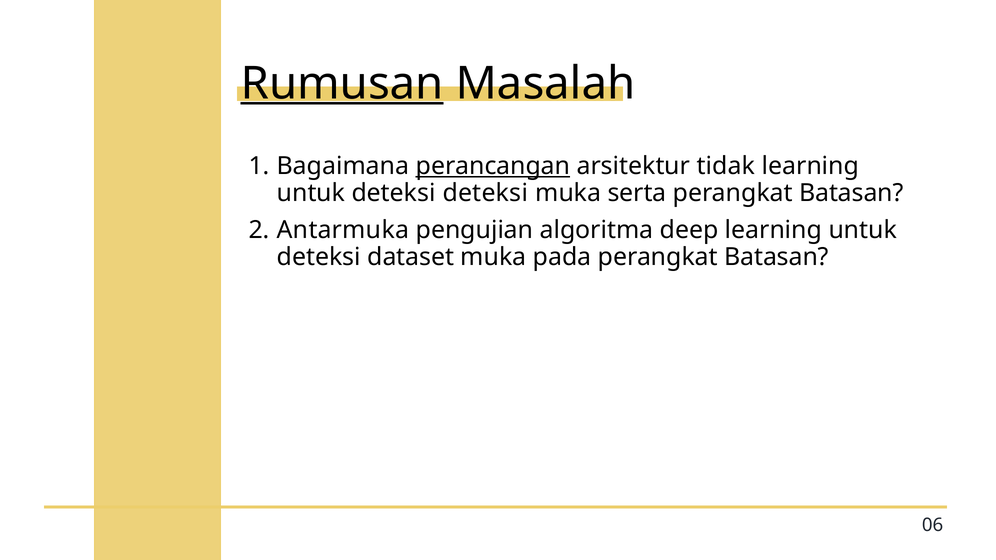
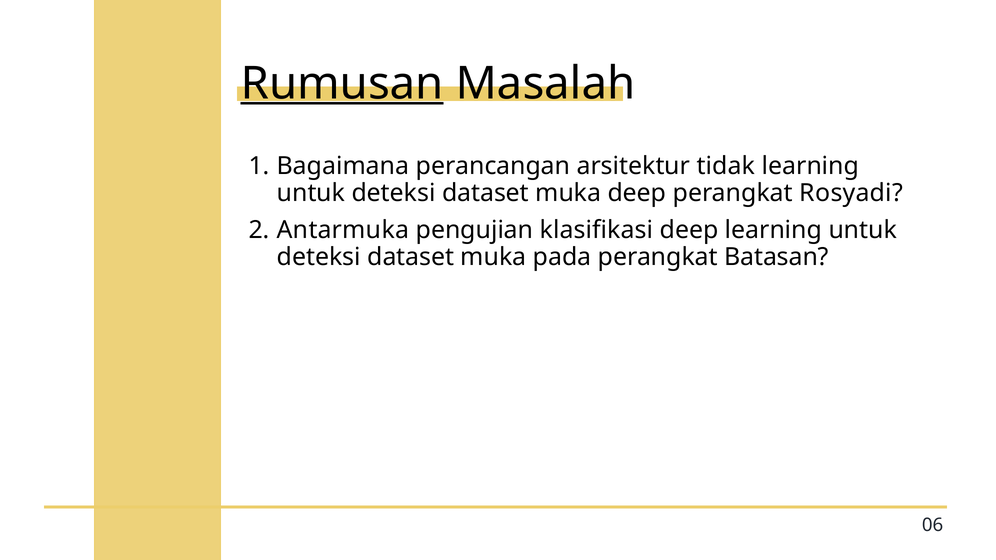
perancangan underline: present -> none
deteksi at (485, 193): deteksi -> dataset
muka serta: serta -> deep
Batasan at (851, 193): Batasan -> Rosyadi
algoritma: algoritma -> klasifikasi
